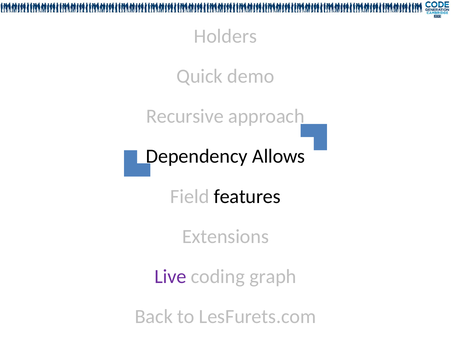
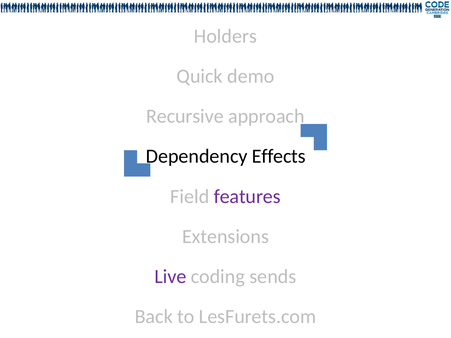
Allows: Allows -> Effects
features colour: black -> purple
graph: graph -> sends
